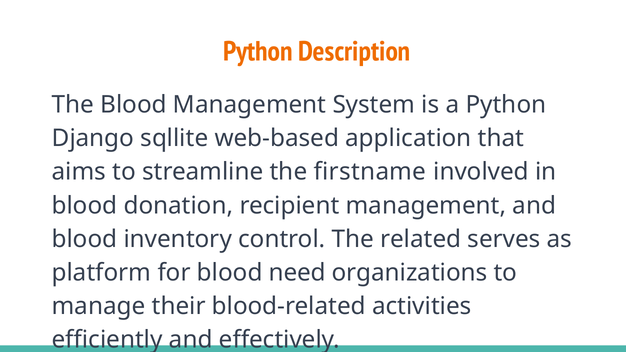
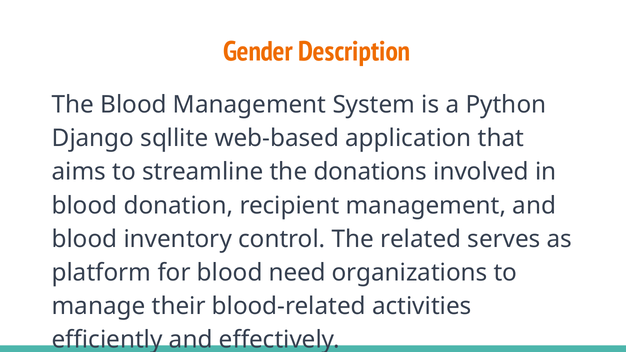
Python at (258, 51): Python -> Gender
firstname: firstname -> donations
